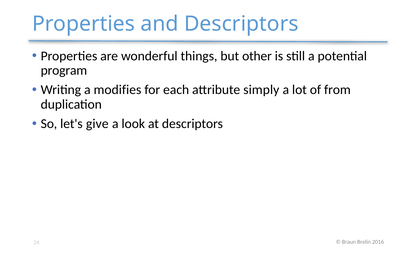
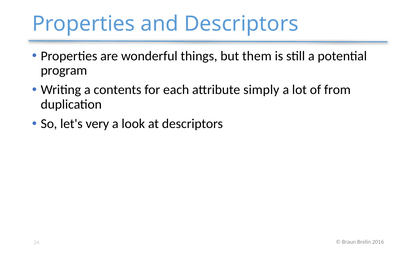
other: other -> them
modifies: modifies -> contents
give: give -> very
